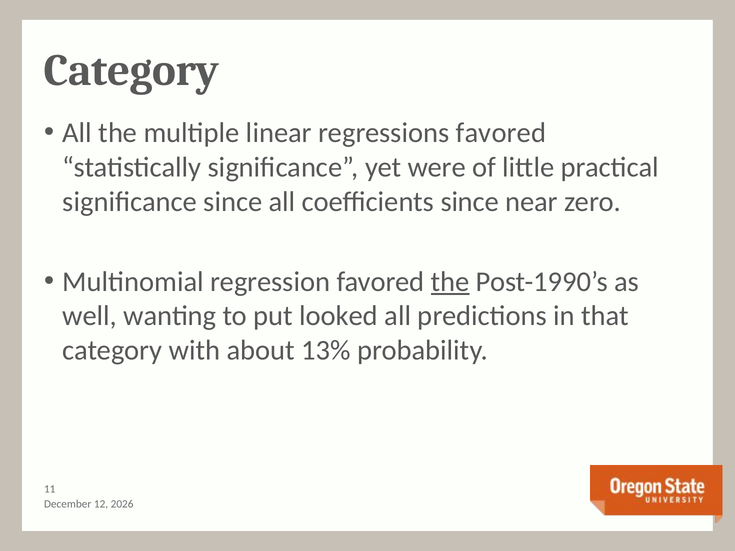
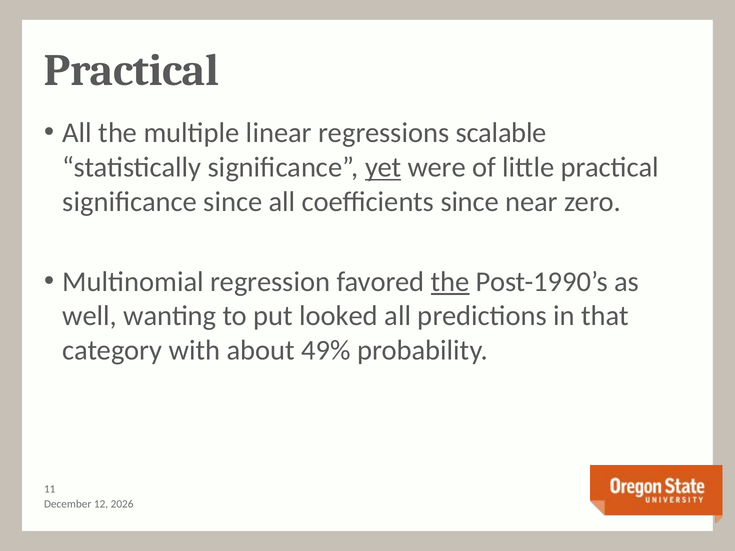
Category at (131, 71): Category -> Practical
regressions favored: favored -> scalable
yet underline: none -> present
13%: 13% -> 49%
